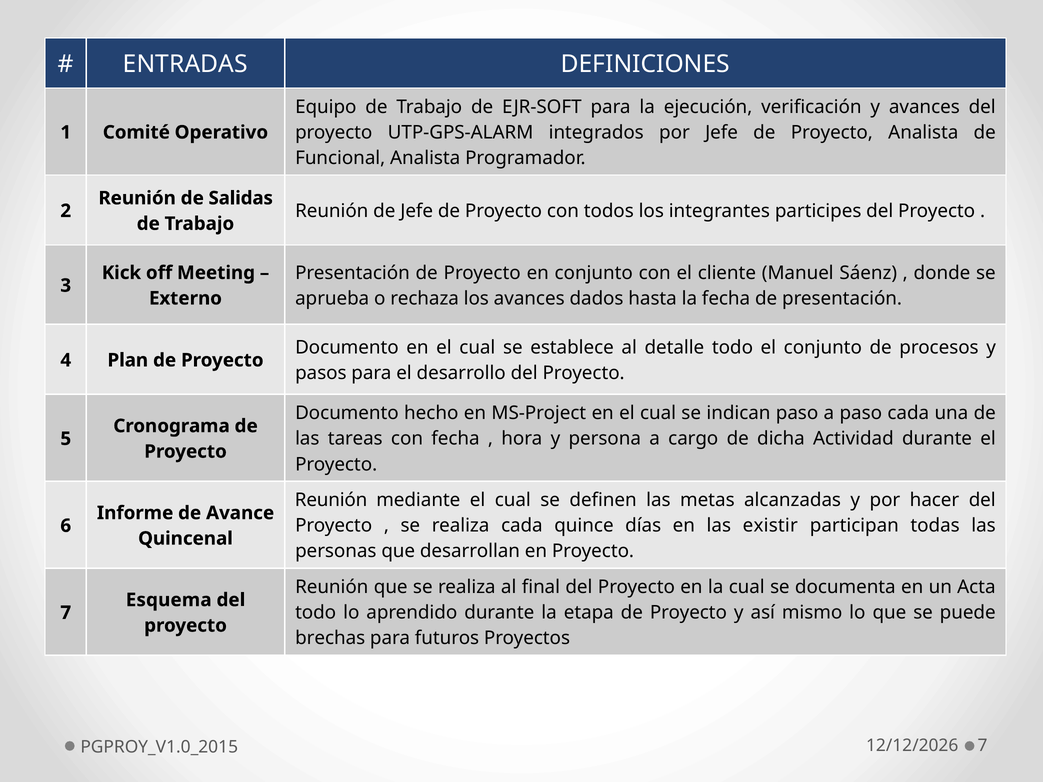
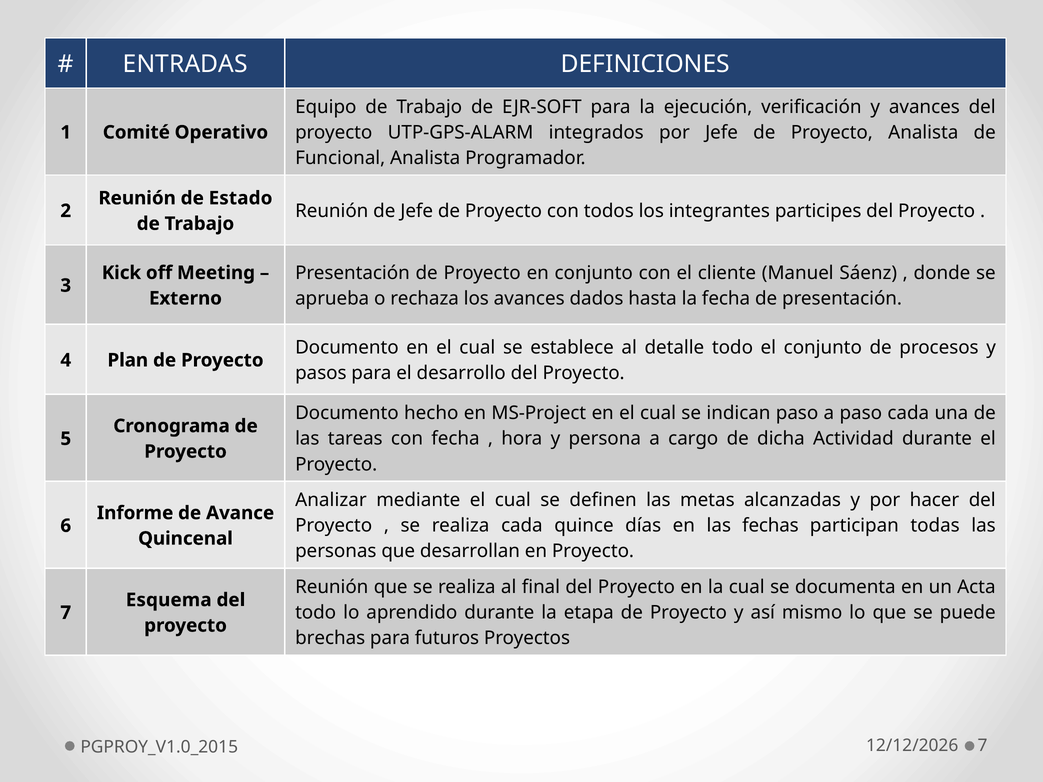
Salidas: Salidas -> Estado
Reunión at (331, 500): Reunión -> Analizar
existir: existir -> fechas
